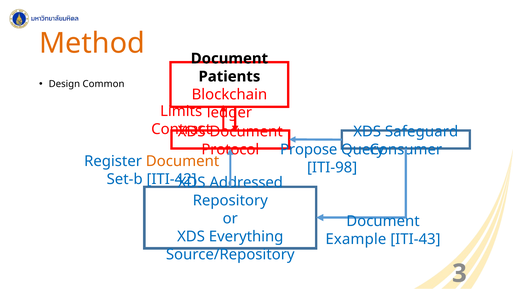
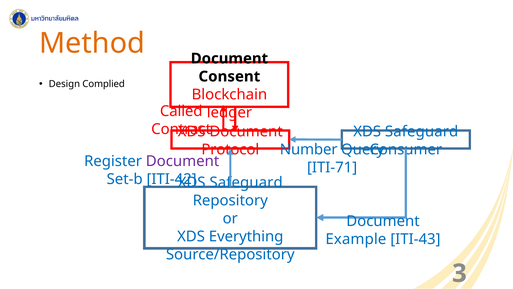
Patients: Patients -> Consent
Common: Common -> Complied
Limits: Limits -> Called
Propose: Propose -> Number
Document at (183, 161) colour: orange -> purple
ITI-98: ITI-98 -> ITI-71
Addressed at (246, 182): Addressed -> Safeguard
